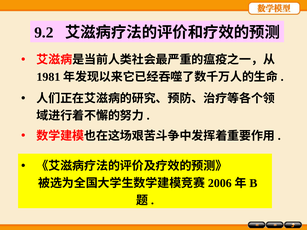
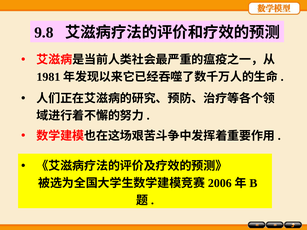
9.2: 9.2 -> 9.8
